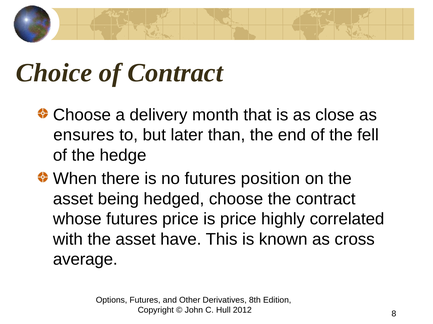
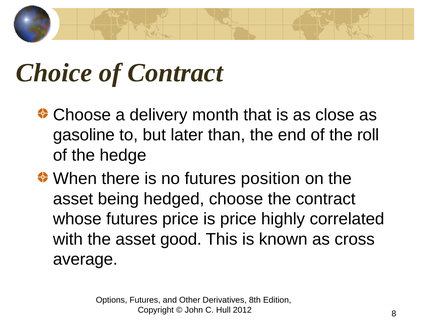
ensures: ensures -> gasoline
fell: fell -> roll
have: have -> good
